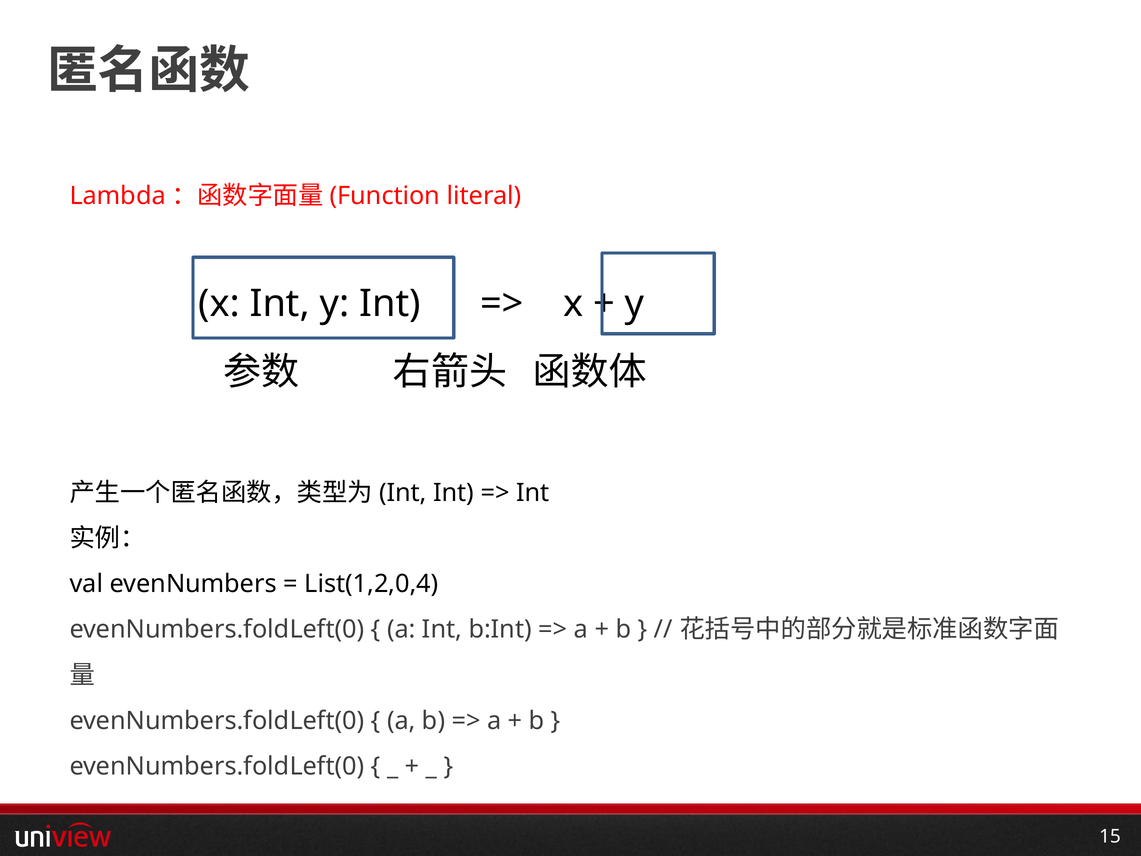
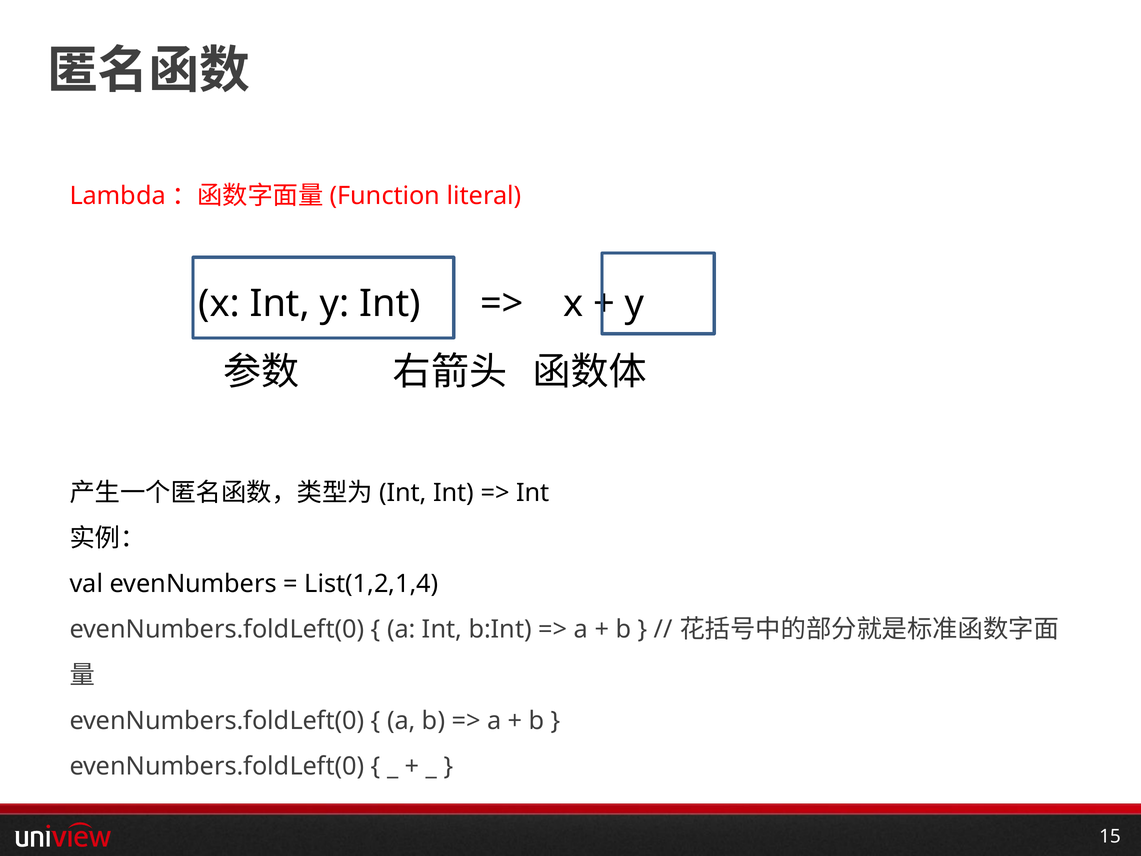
List(1,2,0,4: List(1,2,0,4 -> List(1,2,1,4
